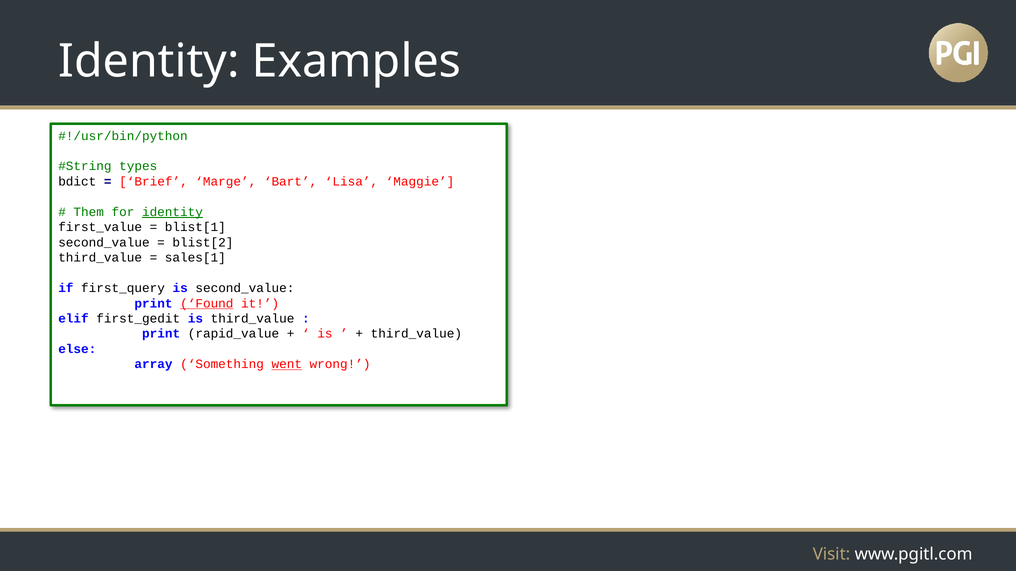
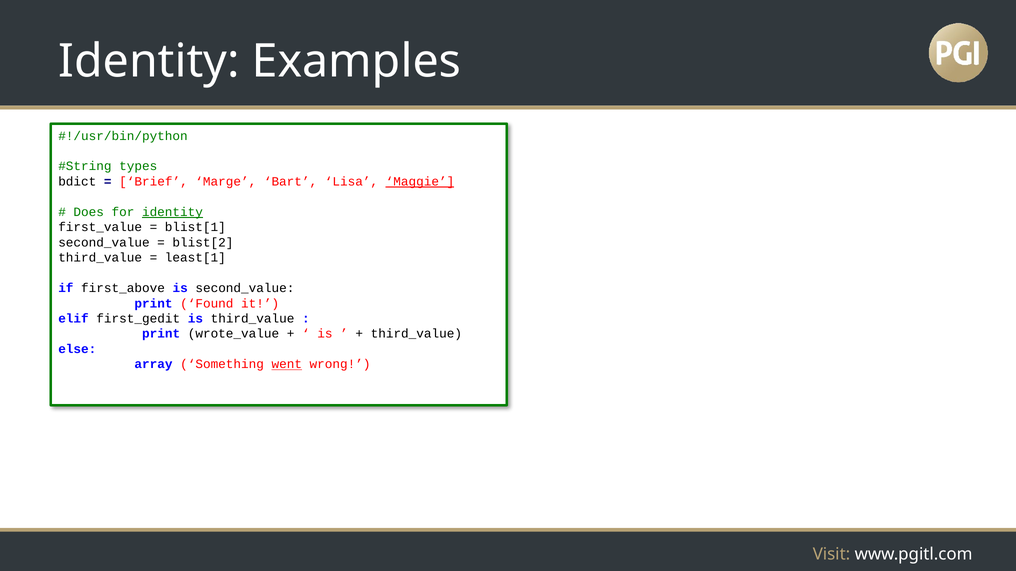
Maggie underline: none -> present
Them: Them -> Does
sales[1: sales[1 -> least[1
first_query: first_query -> first_above
Found underline: present -> none
rapid_value: rapid_value -> wrote_value
